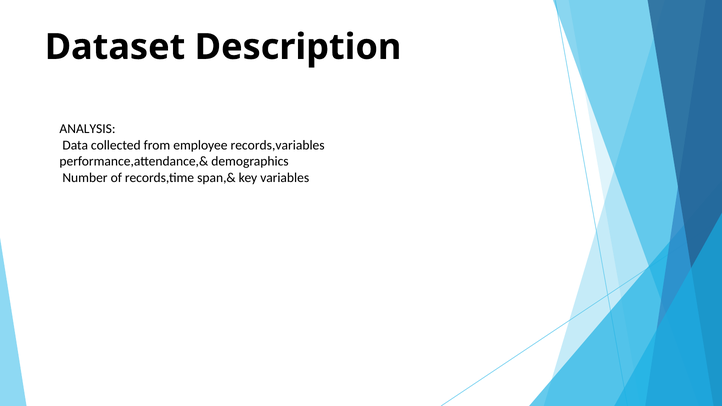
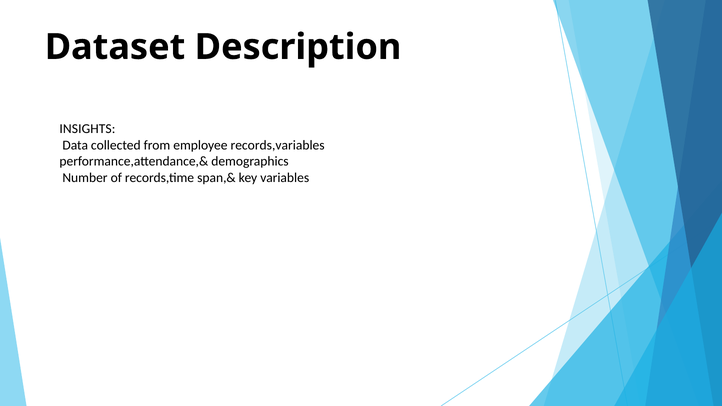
ANALYSIS: ANALYSIS -> INSIGHTS
